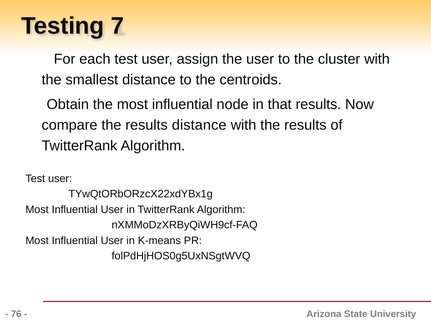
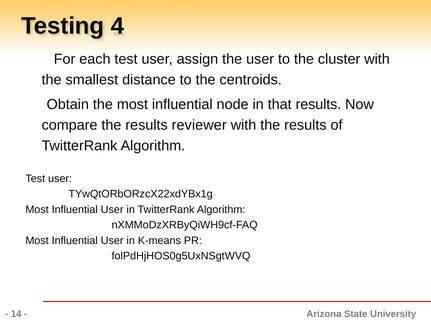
7: 7 -> 4
results distance: distance -> reviewer
76: 76 -> 14
